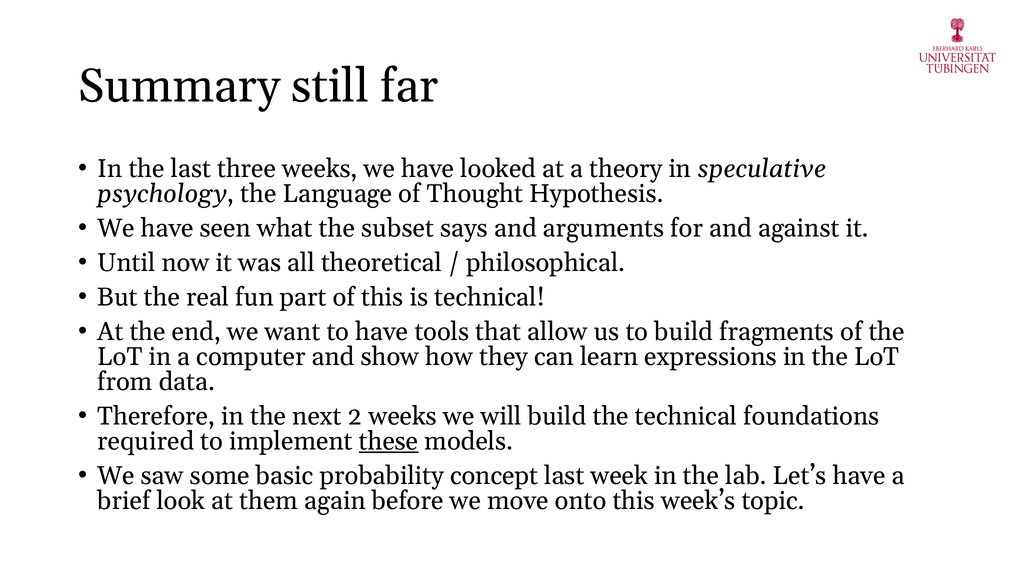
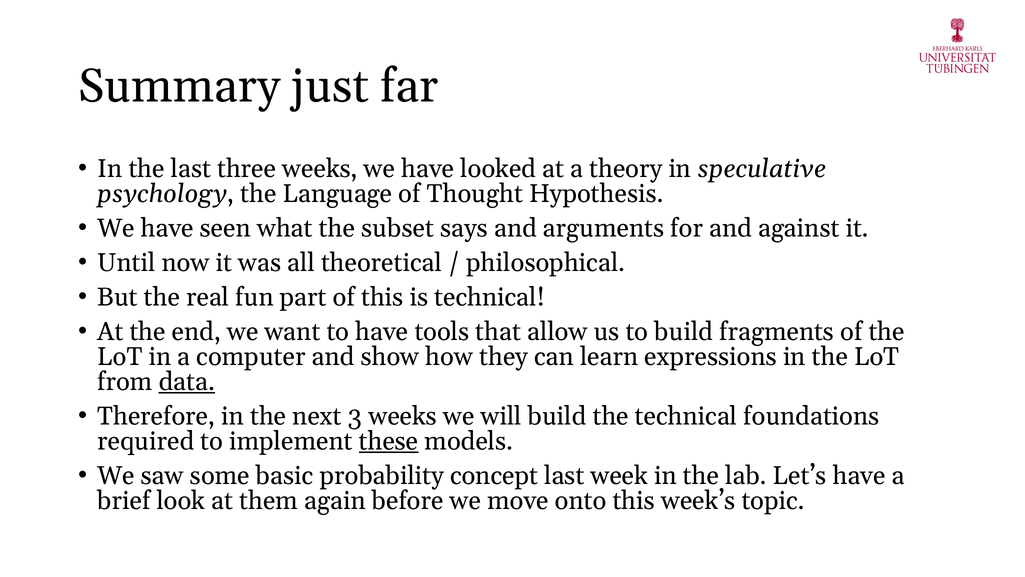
still: still -> just
data underline: none -> present
2: 2 -> 3
